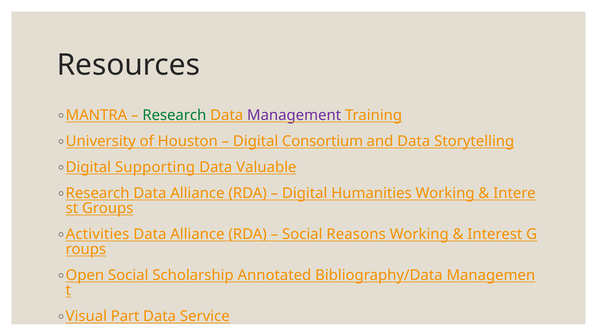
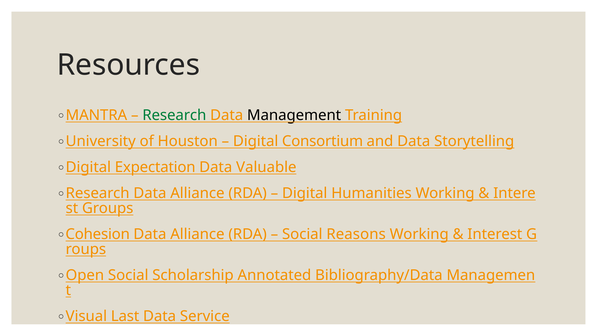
Management colour: purple -> black
Supporting: Supporting -> Expectation
Activities: Activities -> Cohesion
Part: Part -> Last
